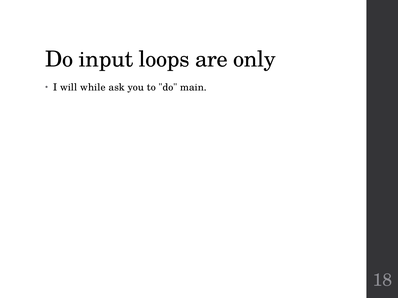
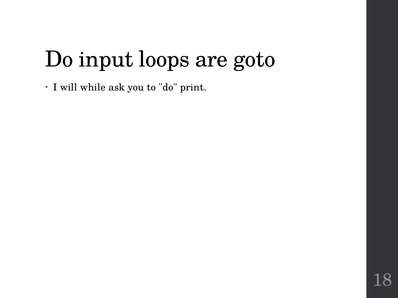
only: only -> goto
main: main -> print
